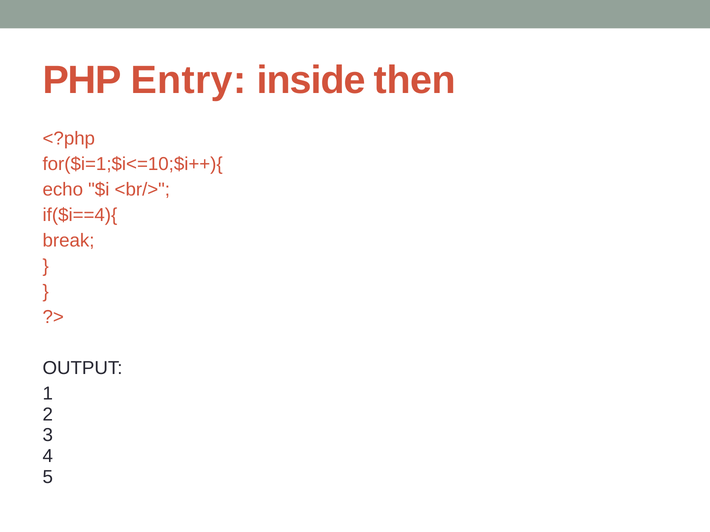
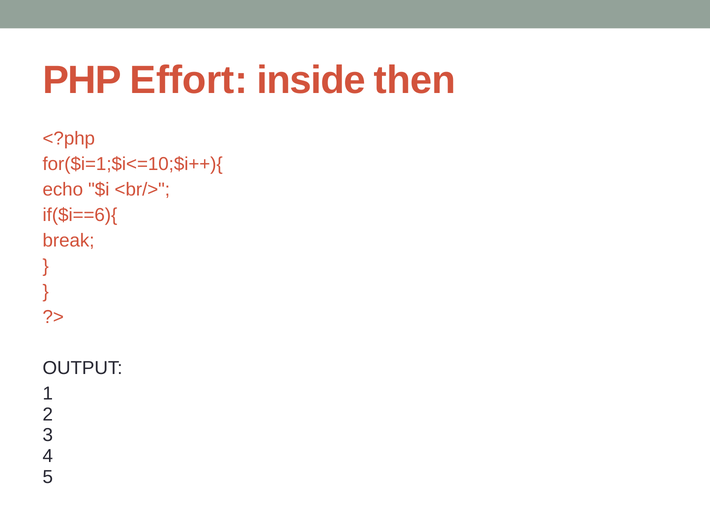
Entry: Entry -> Effort
if($i==4){: if($i==4){ -> if($i==6){
